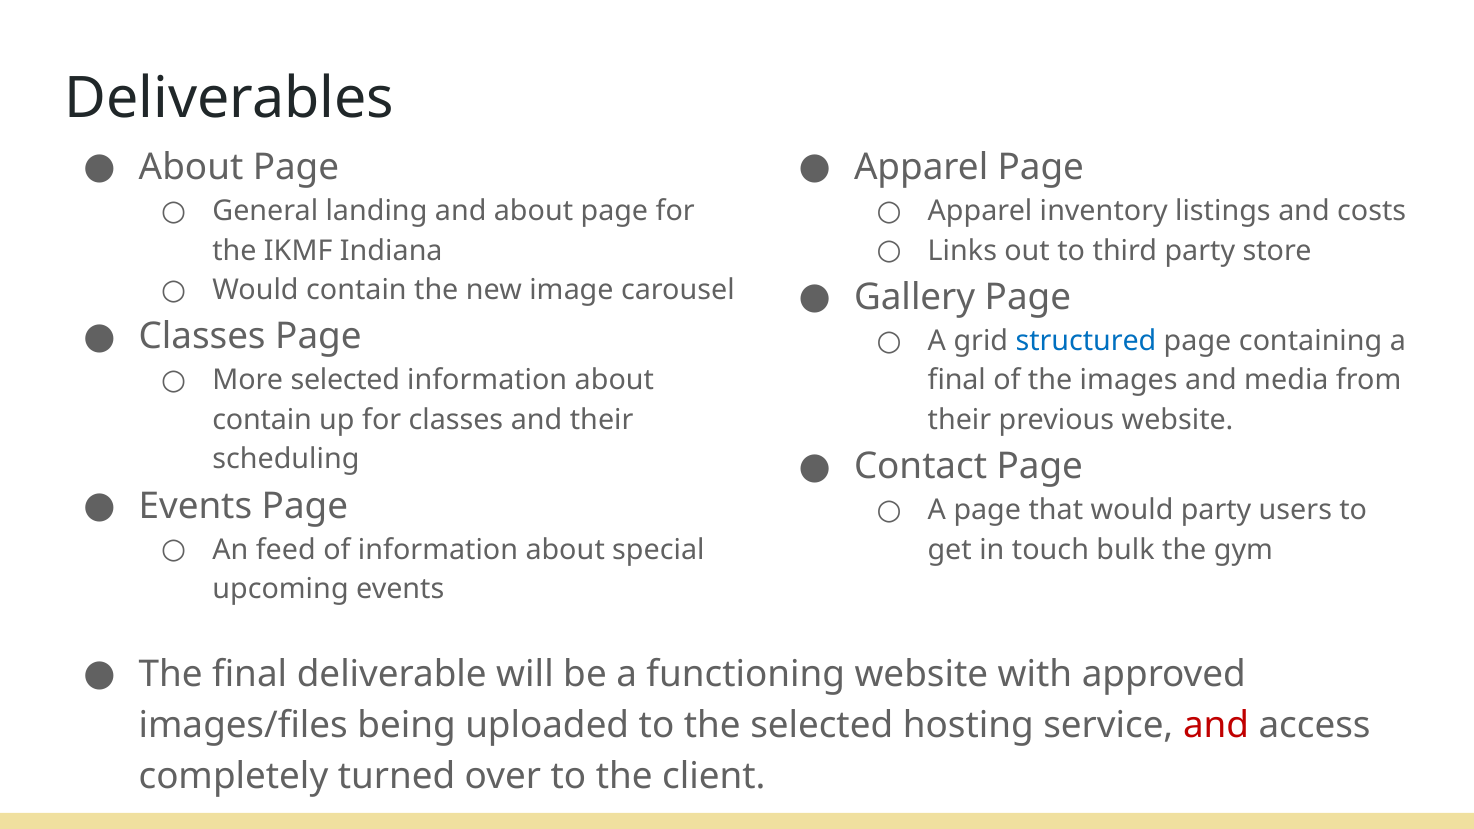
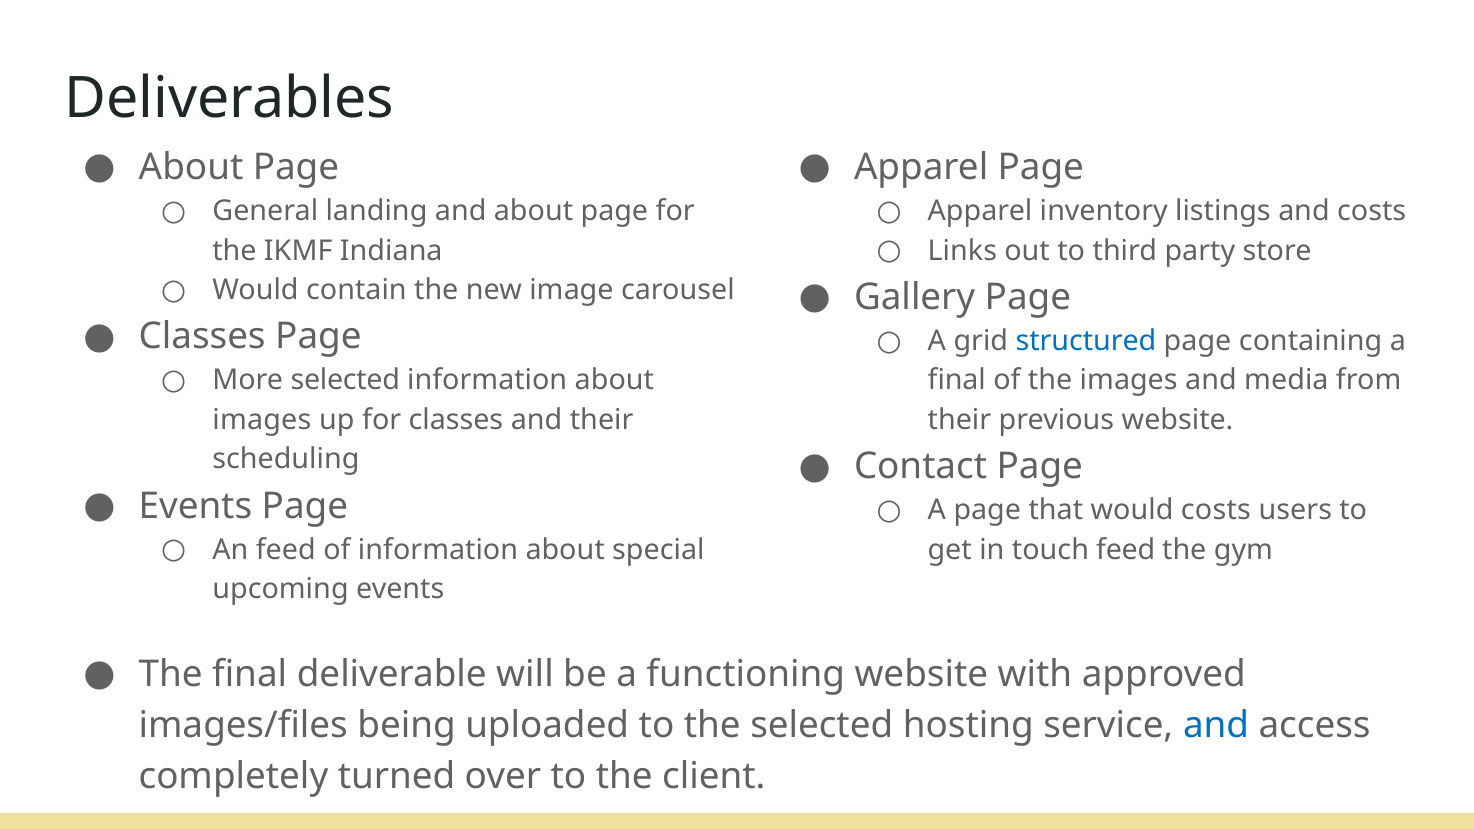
contain at (262, 420): contain -> images
would party: party -> costs
touch bulk: bulk -> feed
and at (1216, 725) colour: red -> blue
